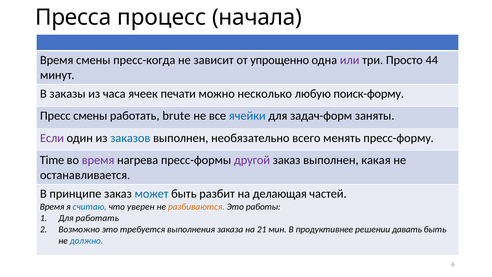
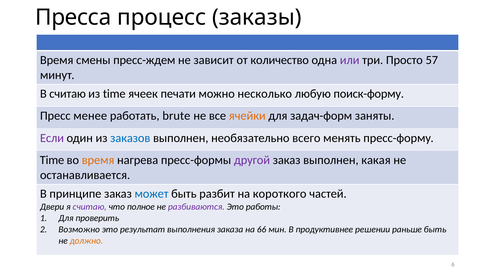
начала: начала -> заказы
пресс-когда: пресс-когда -> пресс-ждем
упрощенно: упрощенно -> количество
44: 44 -> 57
В заказы: заказы -> считаю
из часа: часа -> time
Пресс смены: смены -> менее
ячейки colour: blue -> orange
время at (98, 160) colour: purple -> orange
делающая: делающая -> короткого
Время at (52, 207): Время -> Двери
считаю at (90, 207) colour: blue -> purple
уверен: уверен -> полное
разбиваются colour: orange -> purple
Для работать: работать -> проверить
требуется: требуется -> результат
21: 21 -> 66
давать: давать -> раньше
должно colour: blue -> orange
